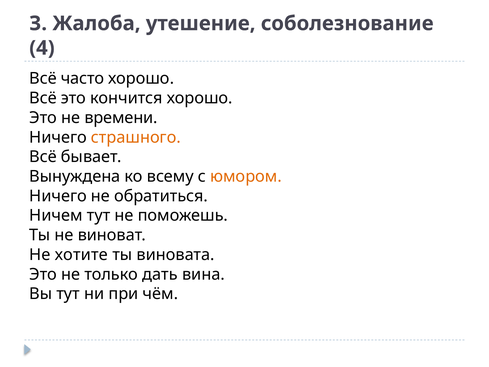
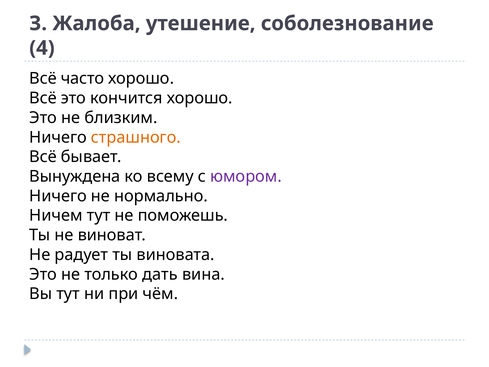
времени: времени -> близким
юмором colour: orange -> purple
обратиться: обратиться -> нормально
хотите: хотите -> радует
